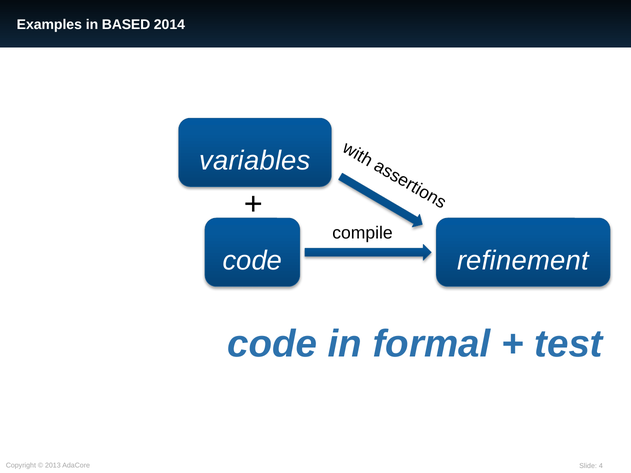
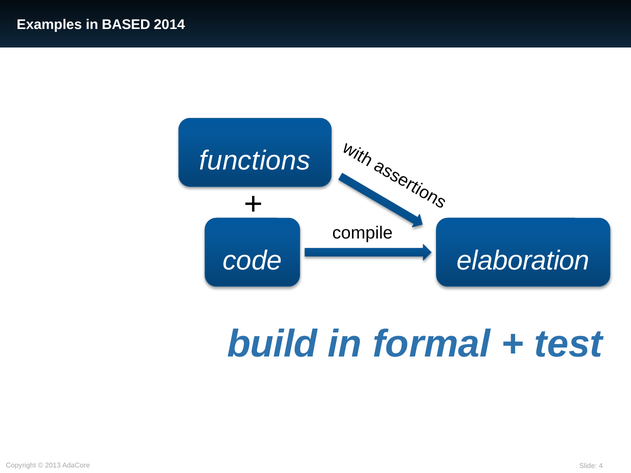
variables: variables -> functions
refinement: refinement -> elaboration
code at (272, 344): code -> build
